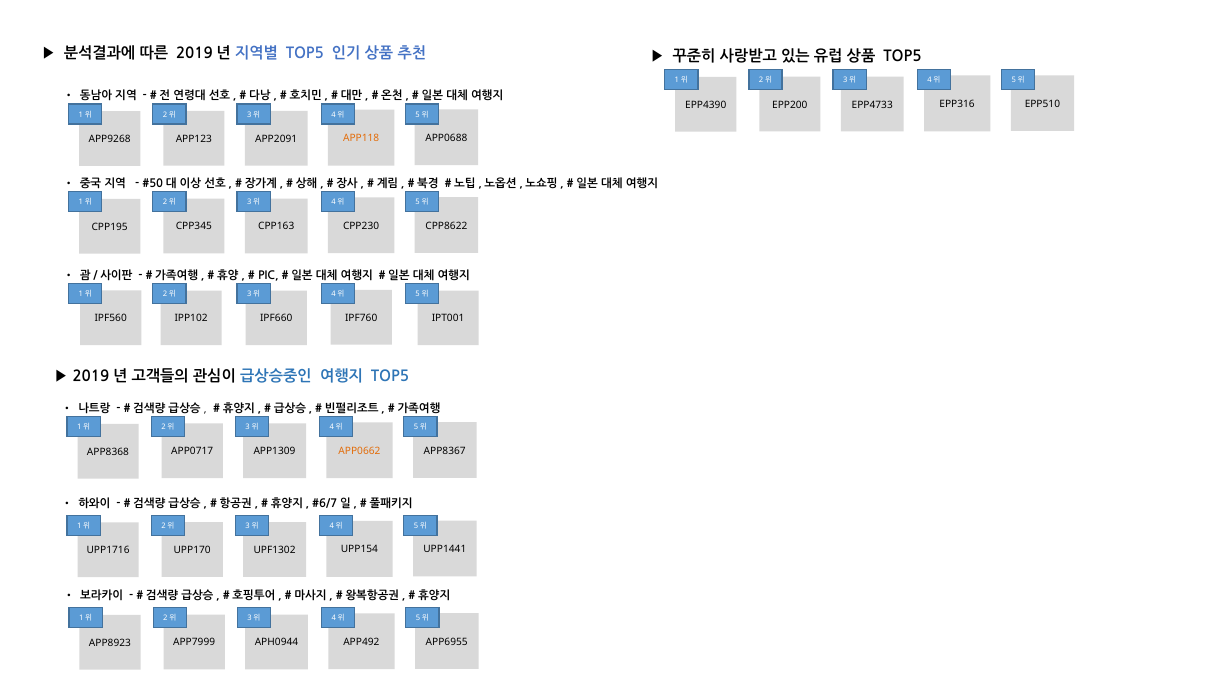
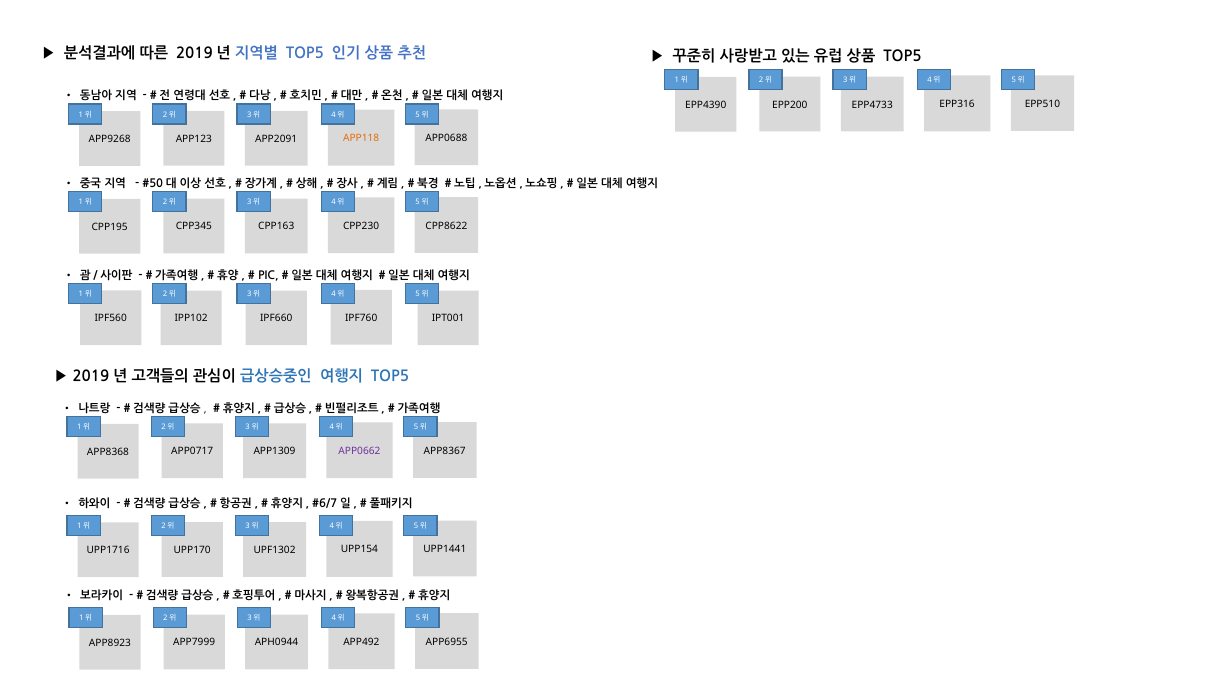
APP0662 colour: orange -> purple
